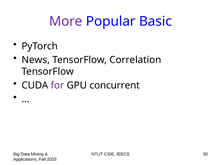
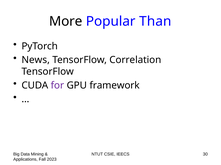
More colour: purple -> black
Basic: Basic -> Than
concurrent: concurrent -> framework
